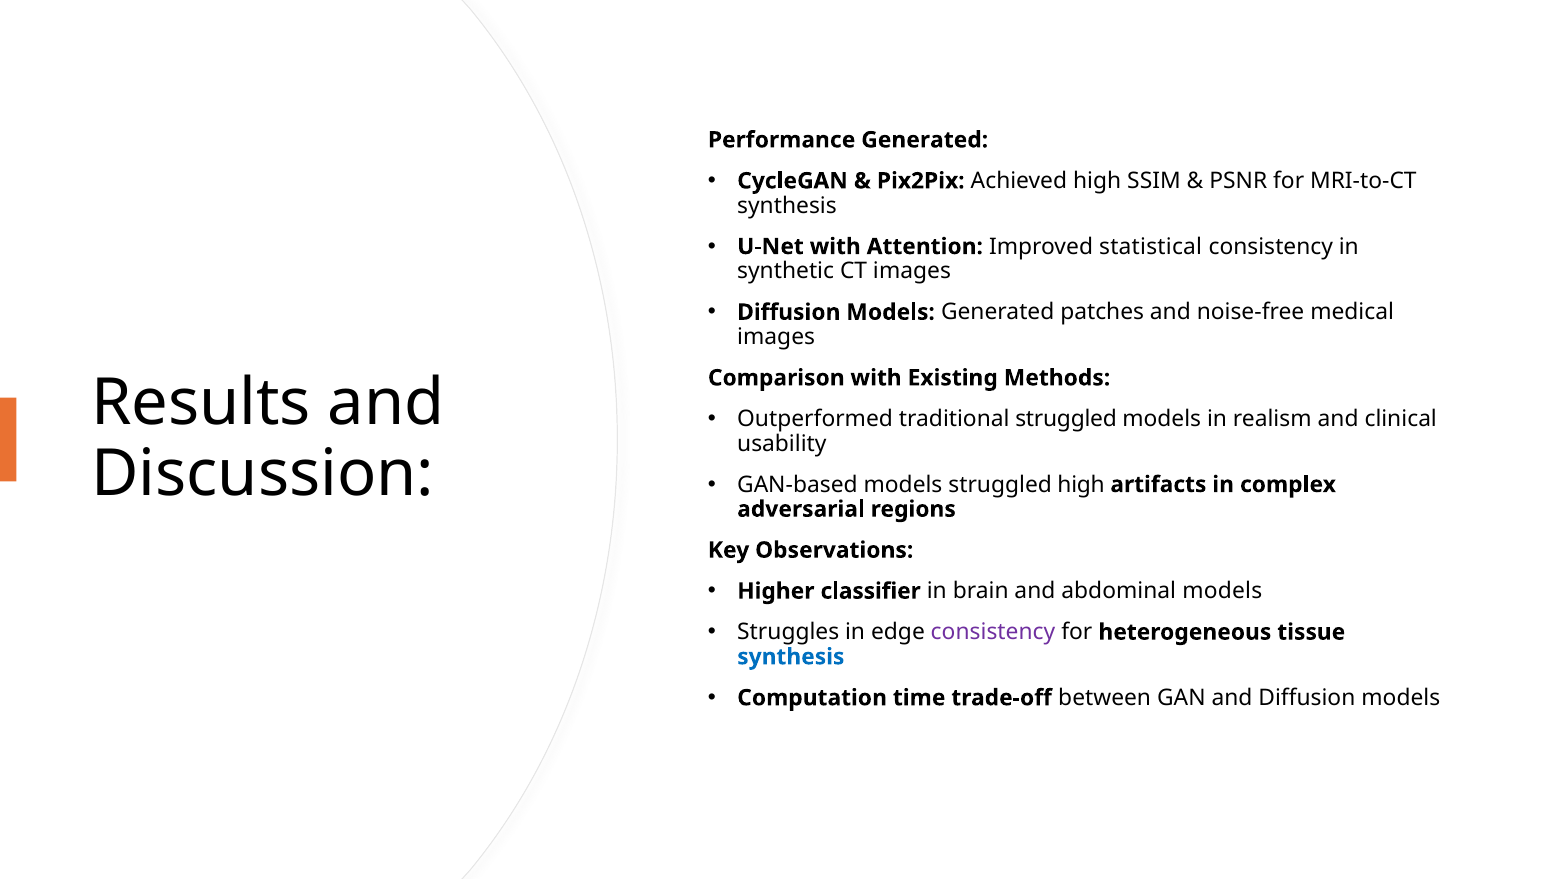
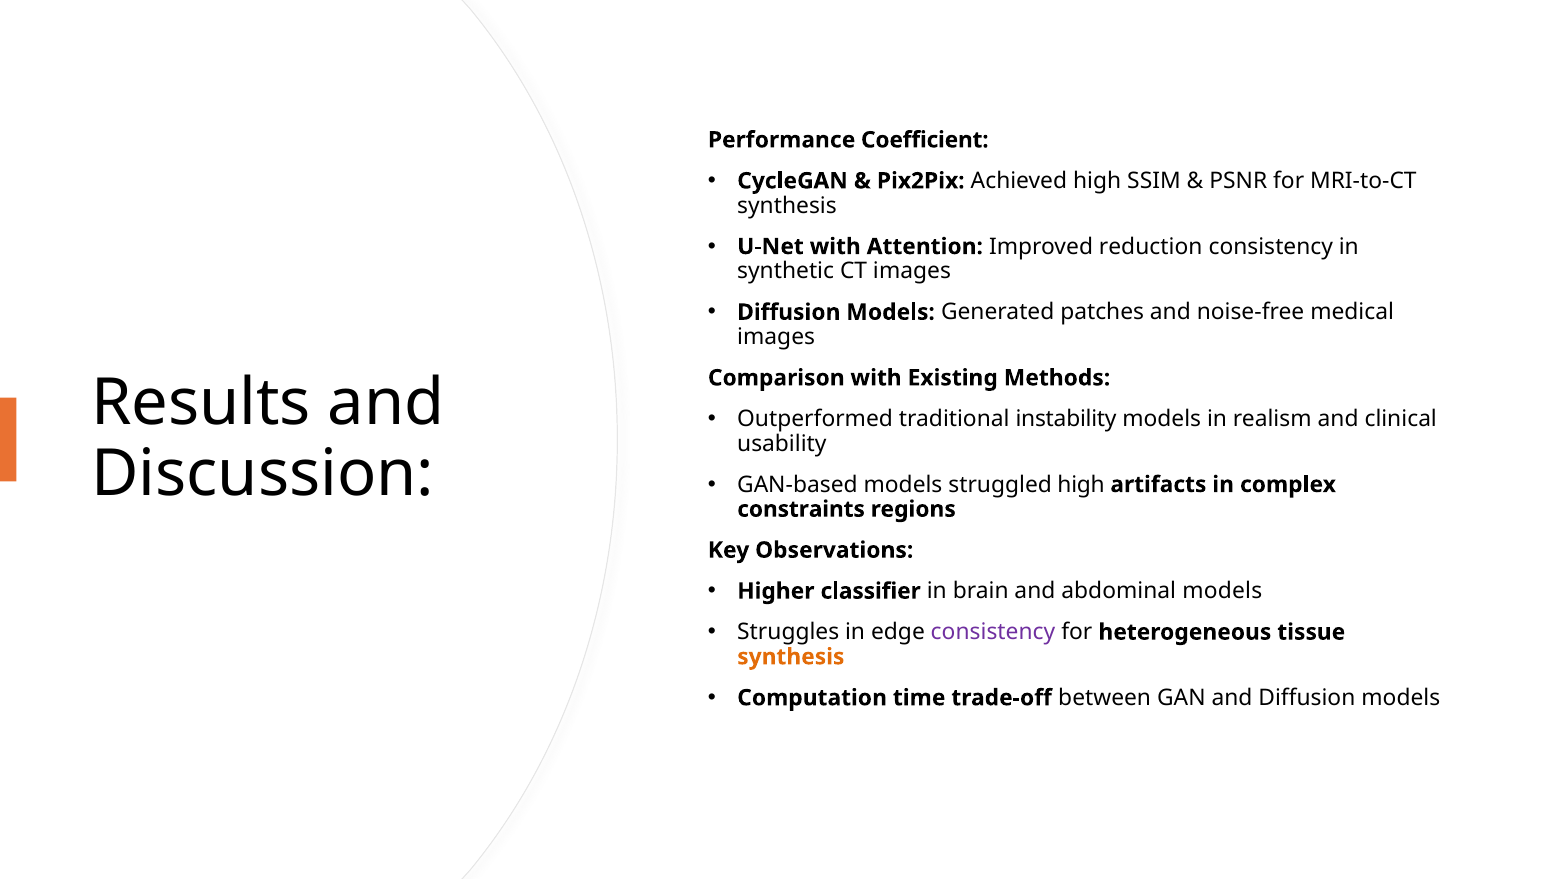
Performance Generated: Generated -> Coefficient
statistical: statistical -> reduction
traditional struggled: struggled -> instability
adversarial: adversarial -> constraints
synthesis at (791, 657) colour: blue -> orange
